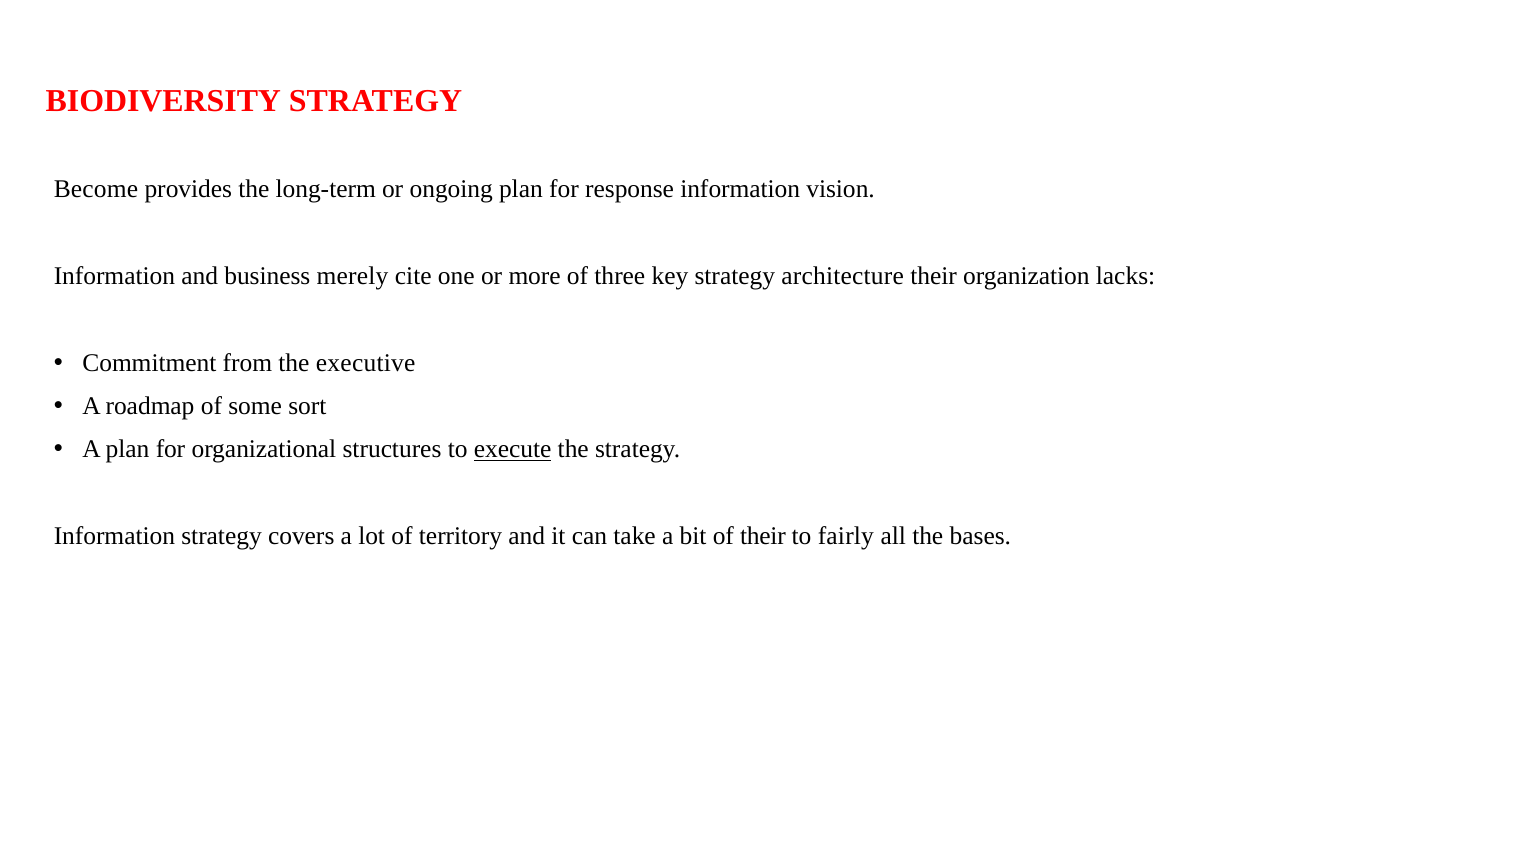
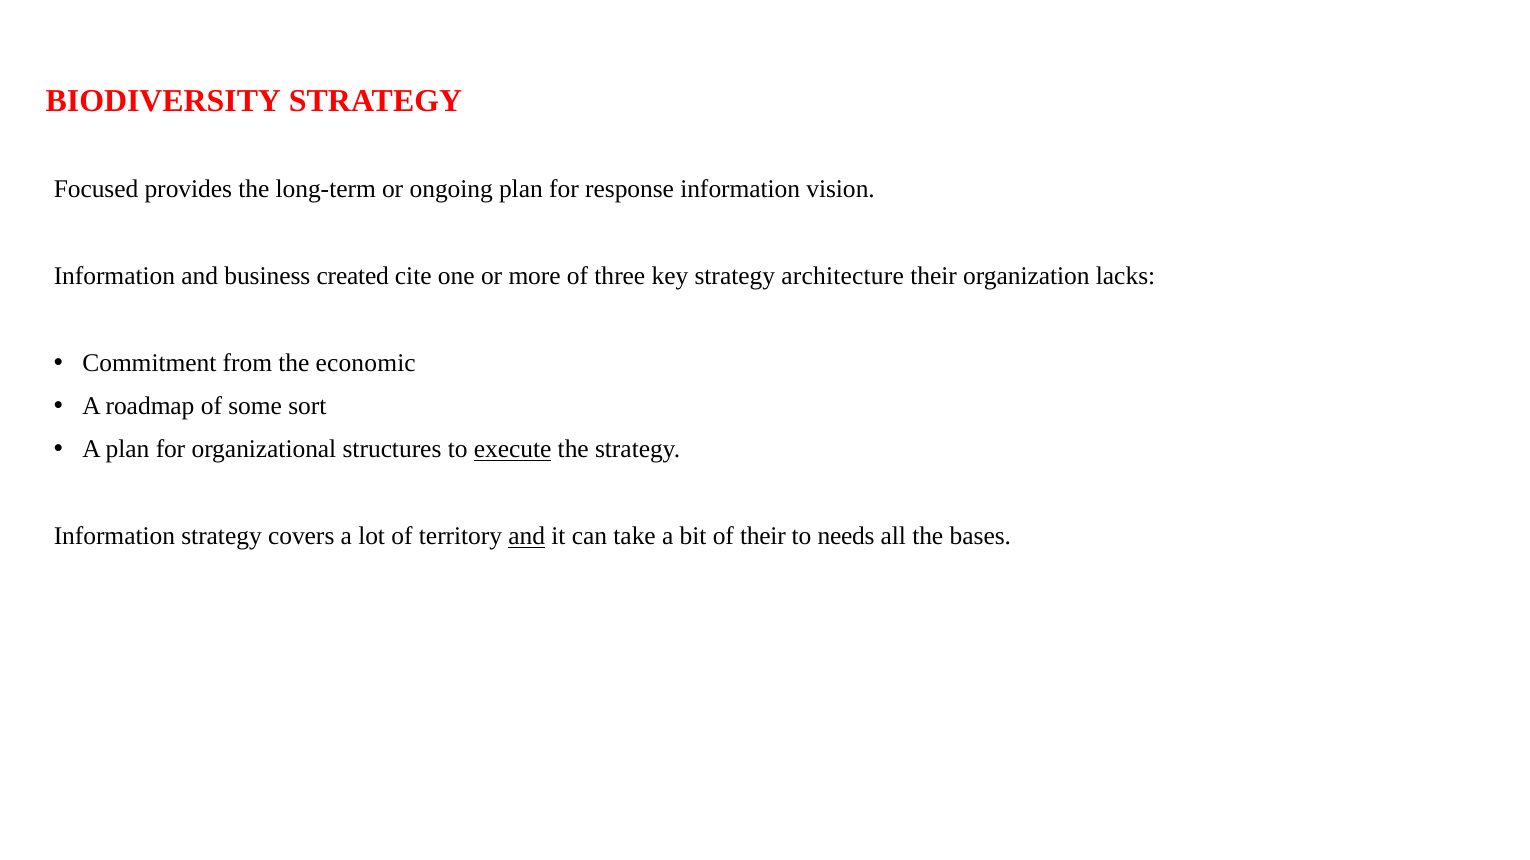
Become: Become -> Focused
merely: merely -> created
executive: executive -> economic
and at (527, 537) underline: none -> present
fairly: fairly -> needs
